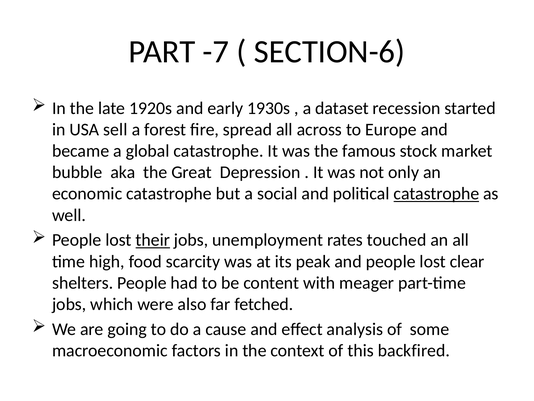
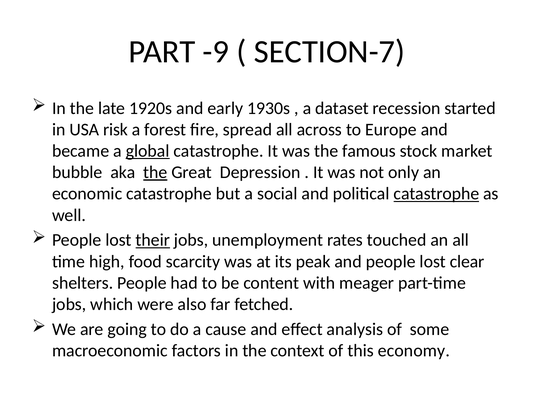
-7: -7 -> -9
SECTION-6: SECTION-6 -> SECTION-7
sell: sell -> risk
global underline: none -> present
the at (155, 172) underline: none -> present
backfired: backfired -> economy
